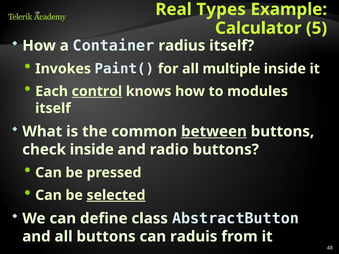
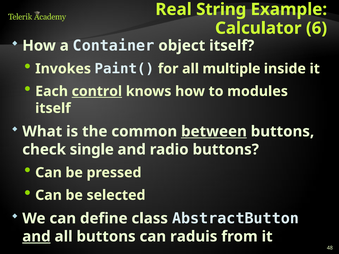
Types: Types -> String
5: 5 -> 6
radius: radius -> object
check inside: inside -> single
selected underline: present -> none
and at (36, 237) underline: none -> present
